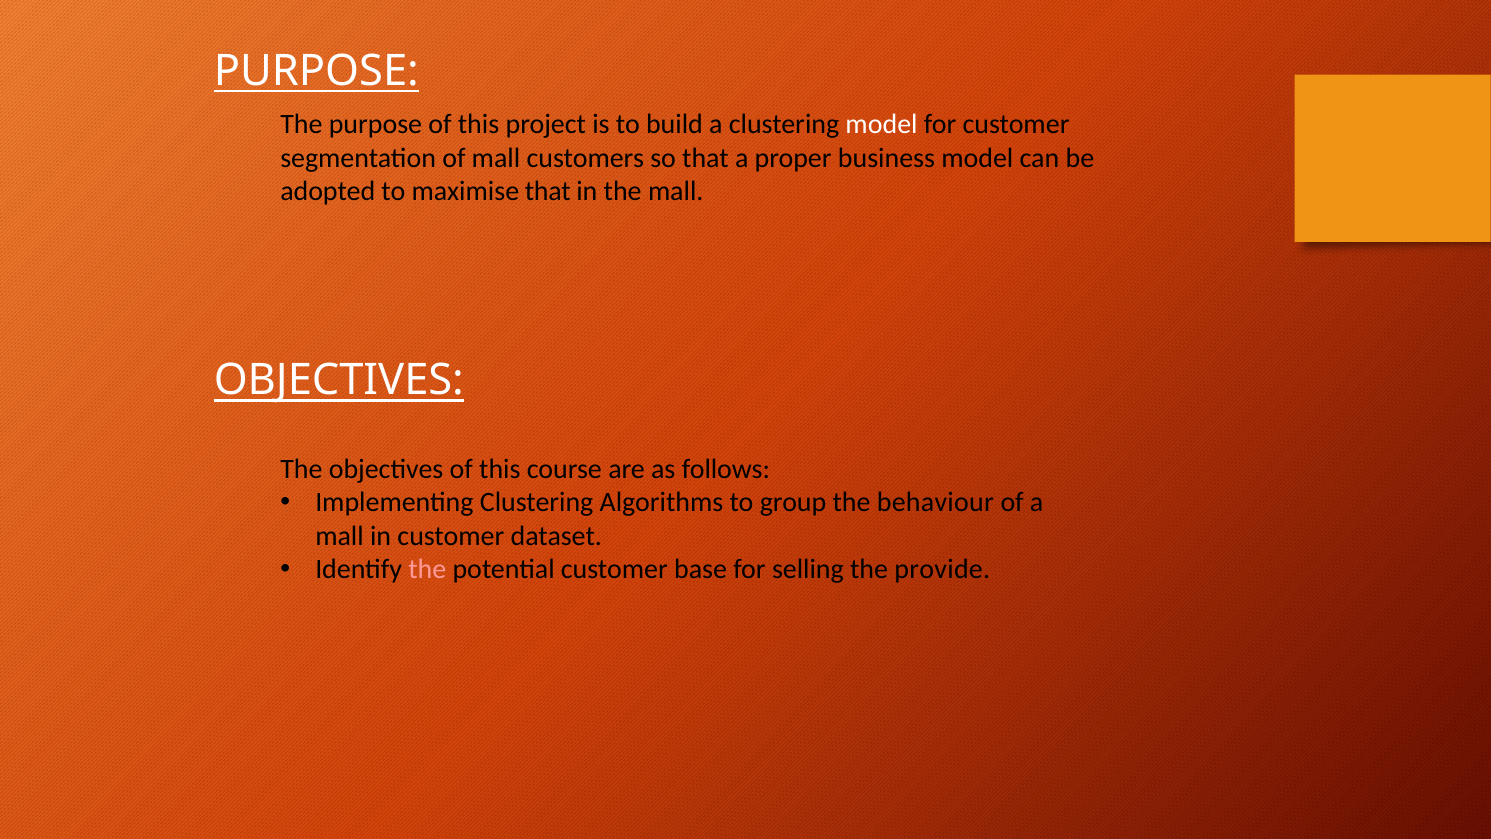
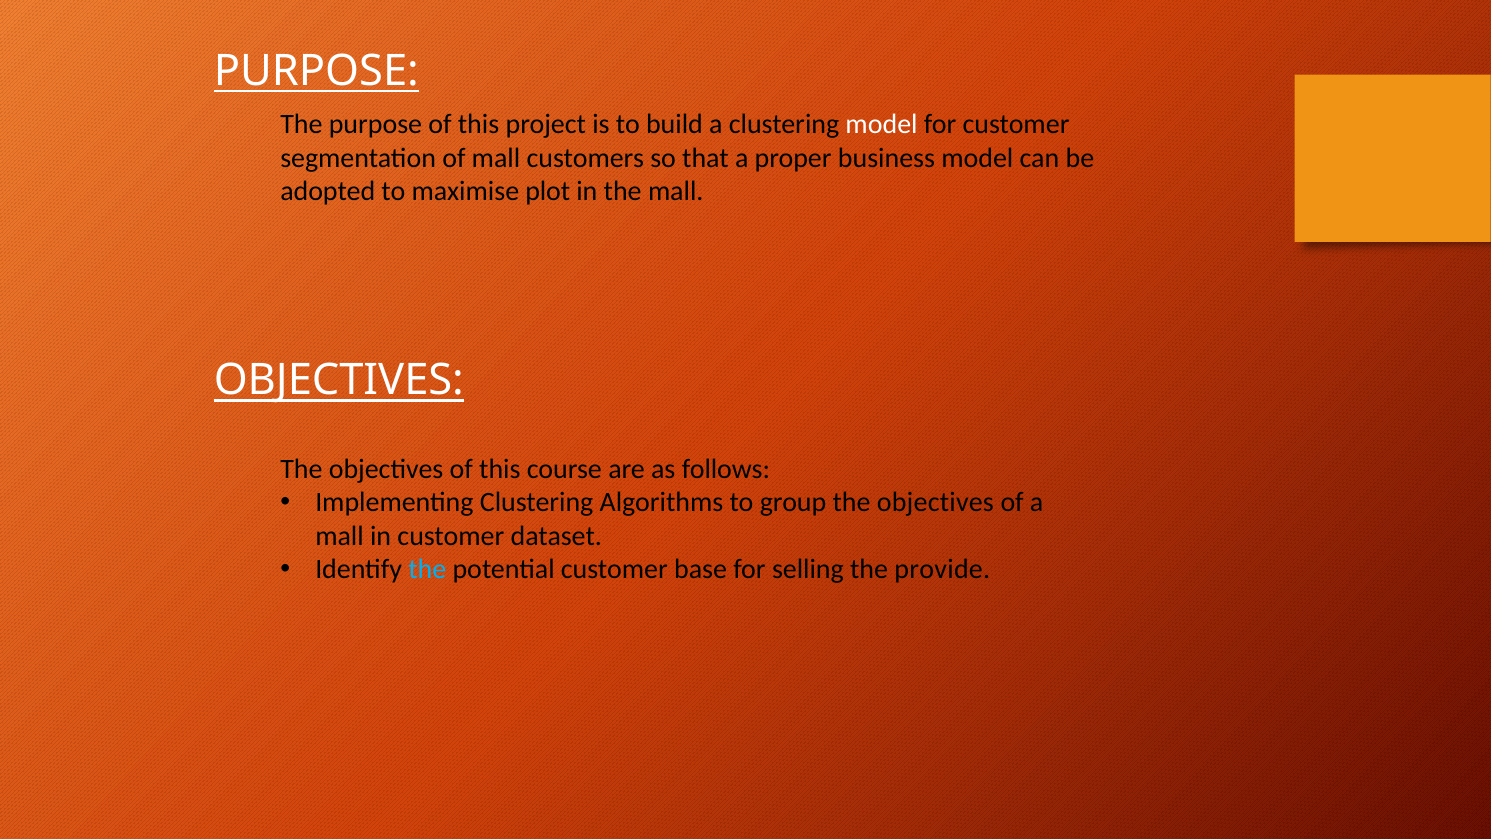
maximise that: that -> plot
group the behaviour: behaviour -> objectives
the at (427, 570) colour: pink -> light blue
